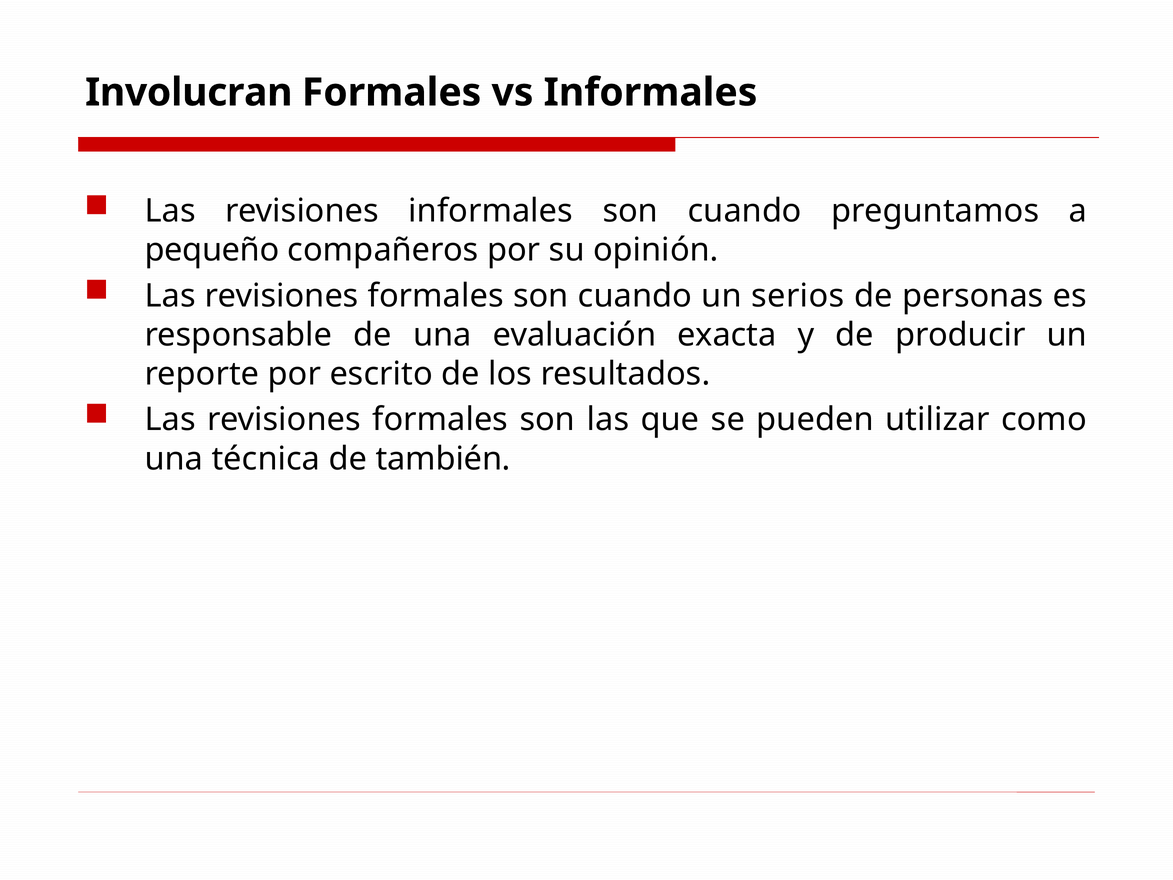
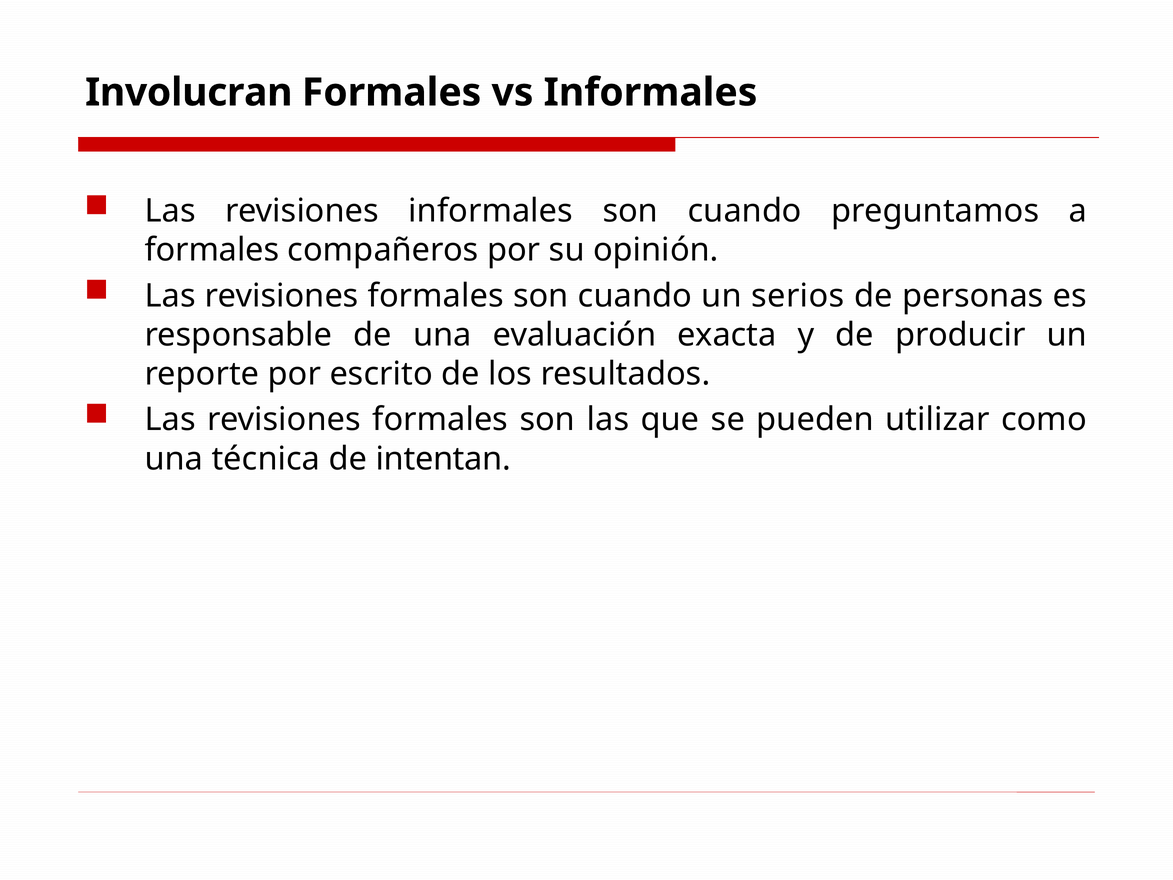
pequeño at (212, 250): pequeño -> formales
también: también -> intentan
